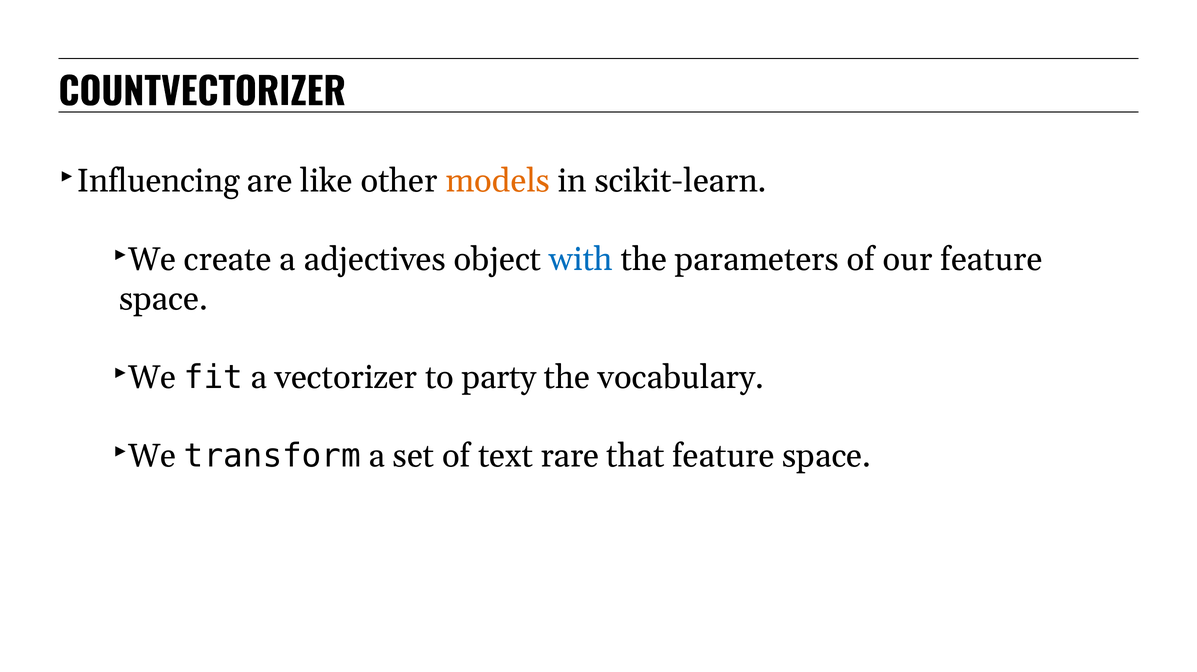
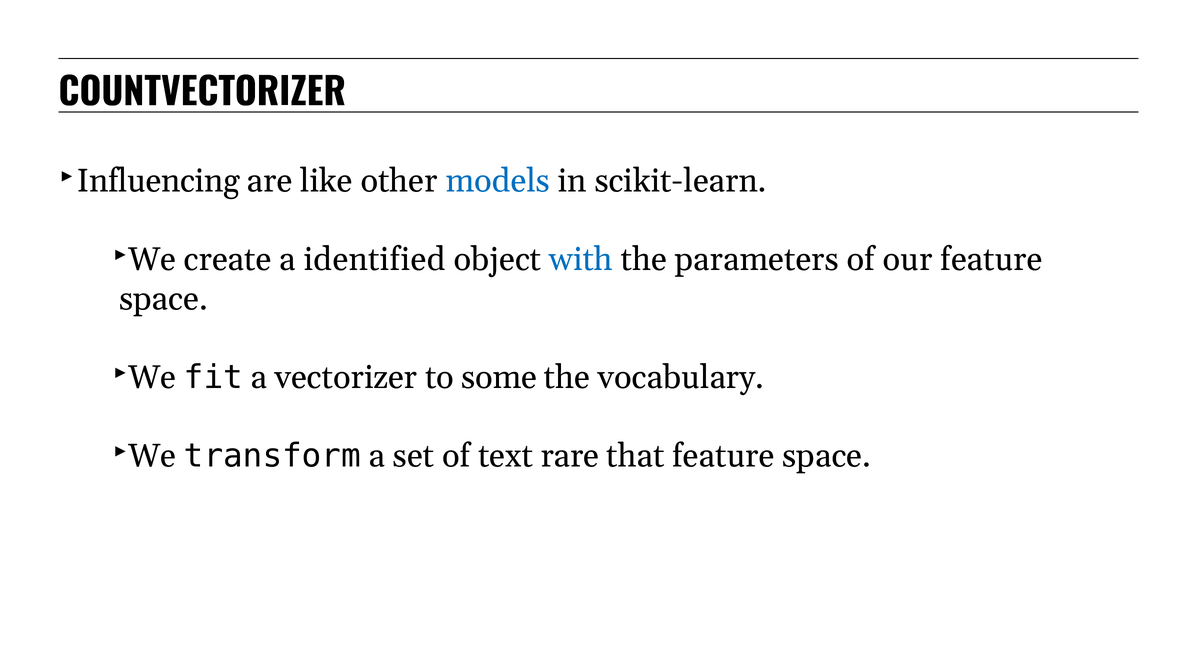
models colour: orange -> blue
adjectives: adjectives -> identified
party: party -> some
